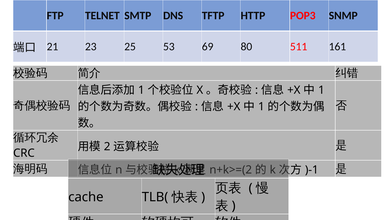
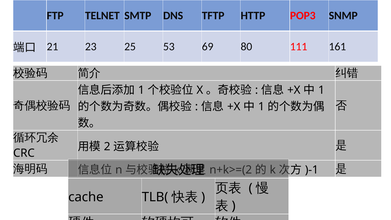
511: 511 -> 111
